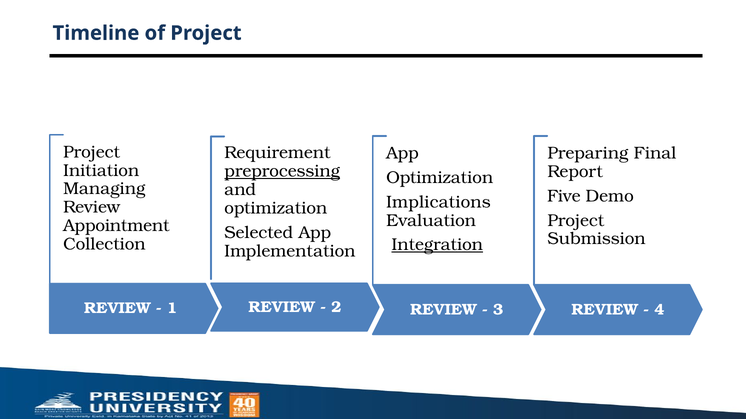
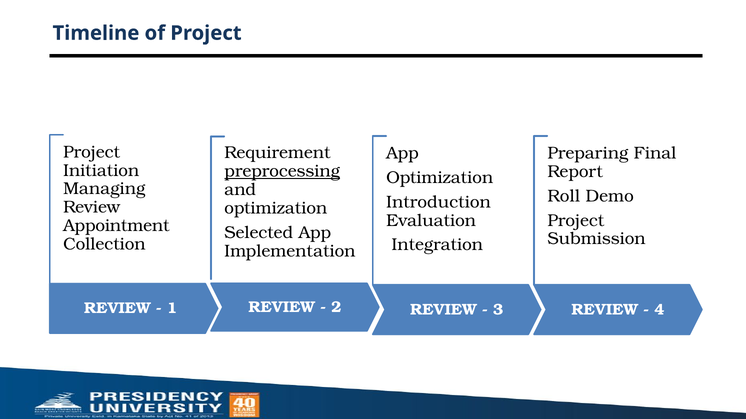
Five: Five -> Roll
Implications: Implications -> Introduction
Integration underline: present -> none
